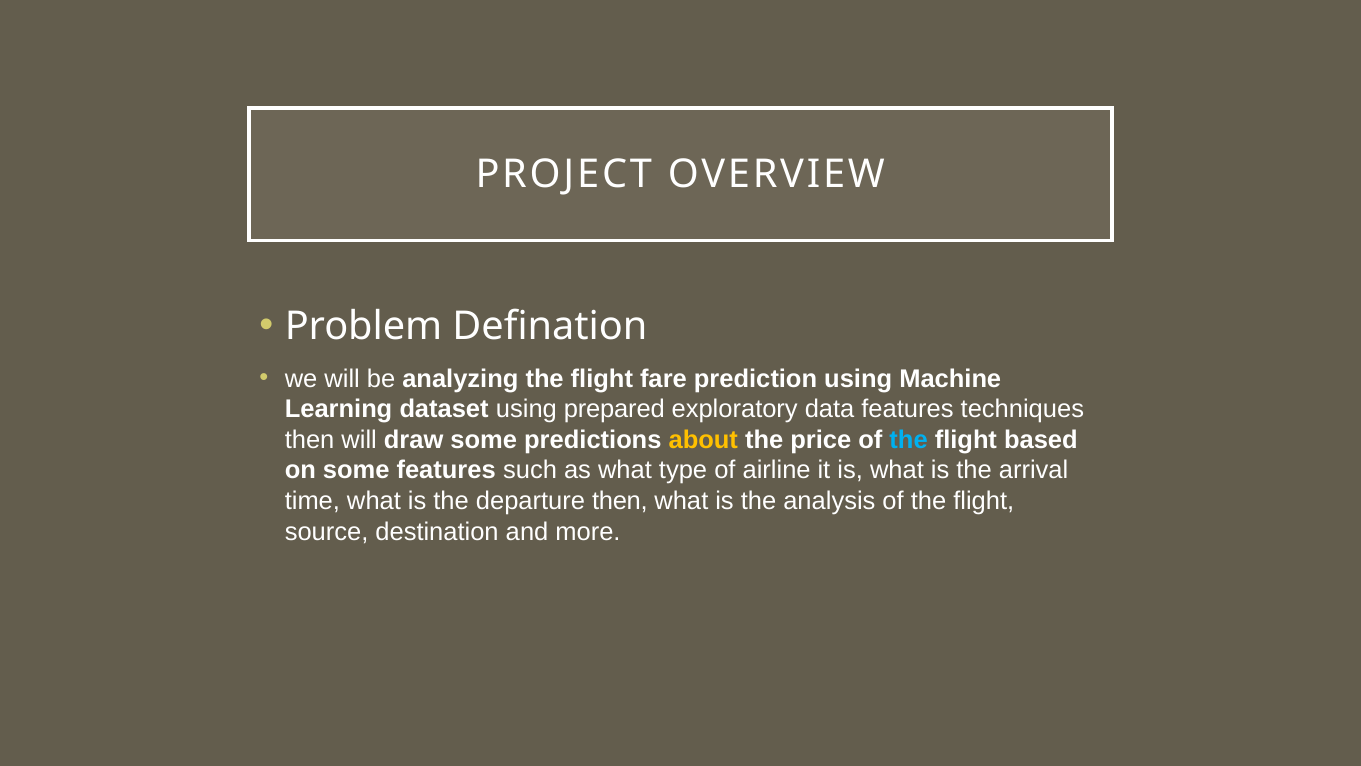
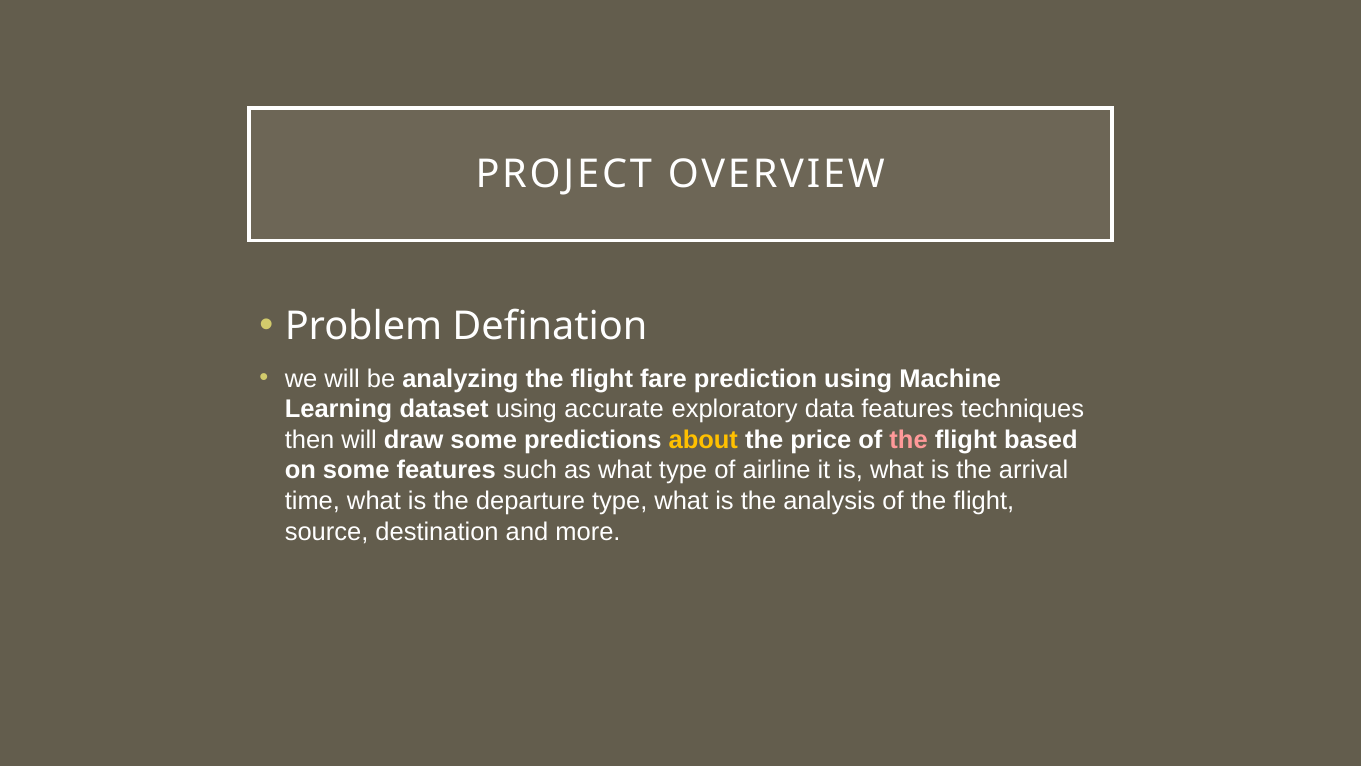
prepared: prepared -> accurate
the at (909, 440) colour: light blue -> pink
departure then: then -> type
